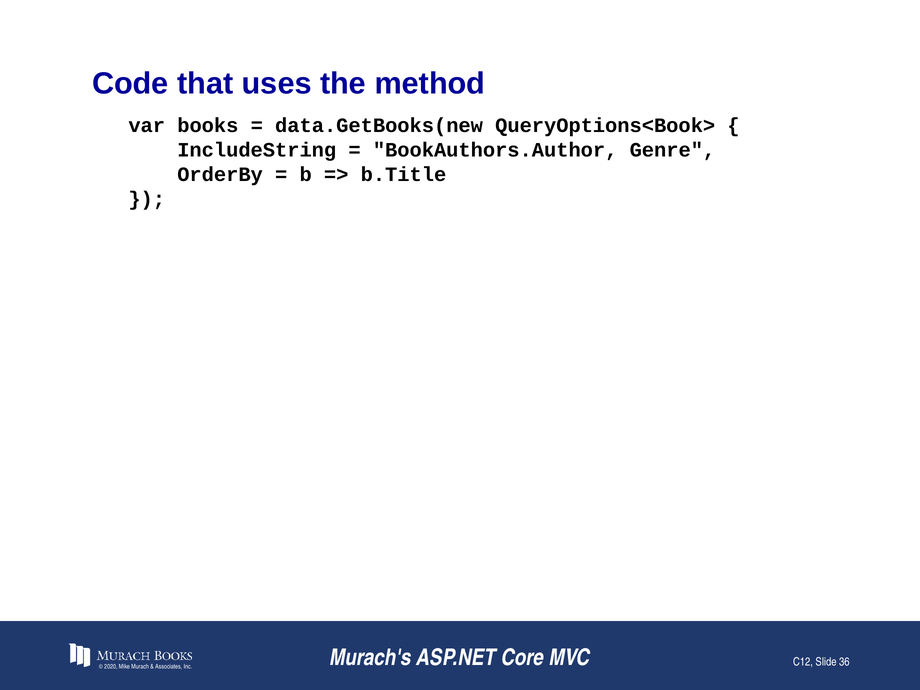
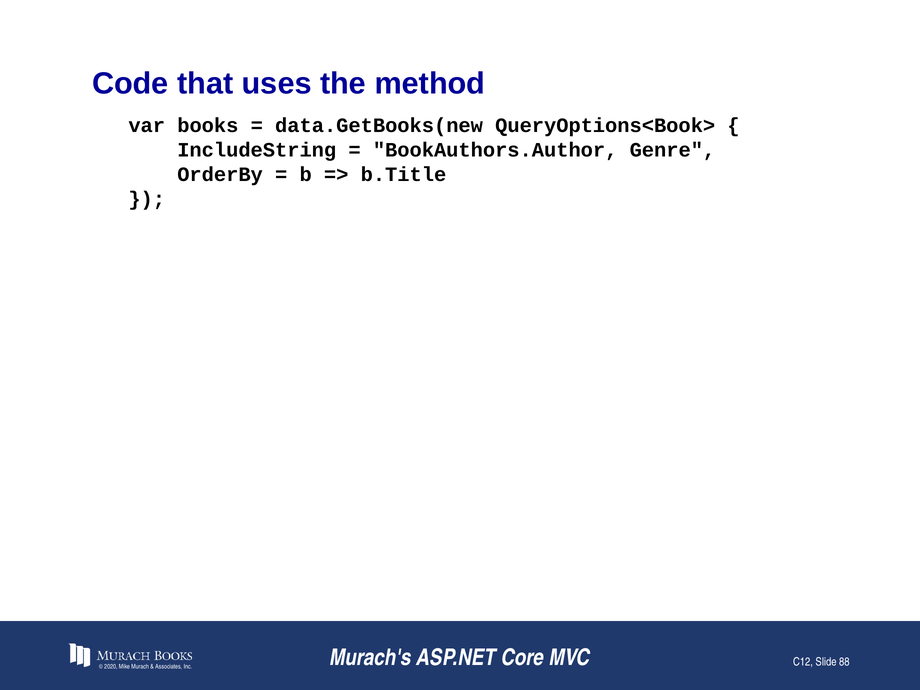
36: 36 -> 88
